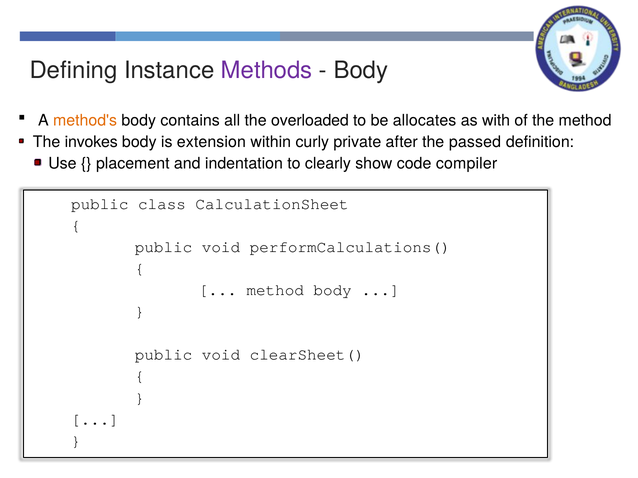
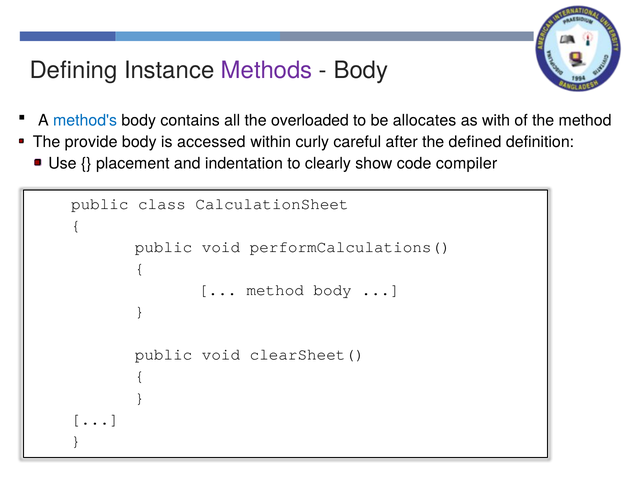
method's colour: orange -> blue
invokes: invokes -> provide
extension: extension -> accessed
private: private -> careful
passed: passed -> defined
